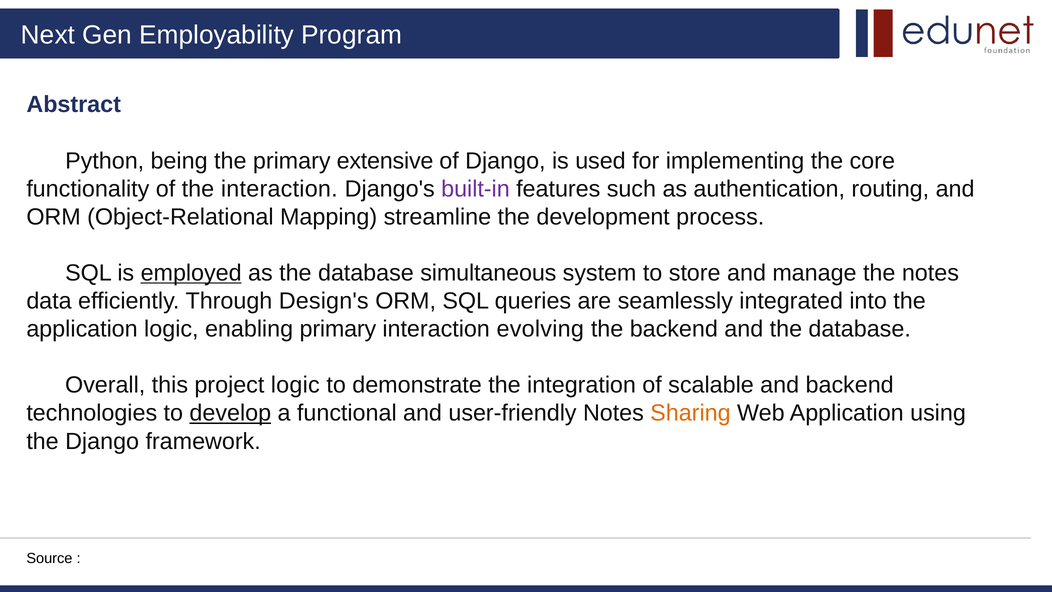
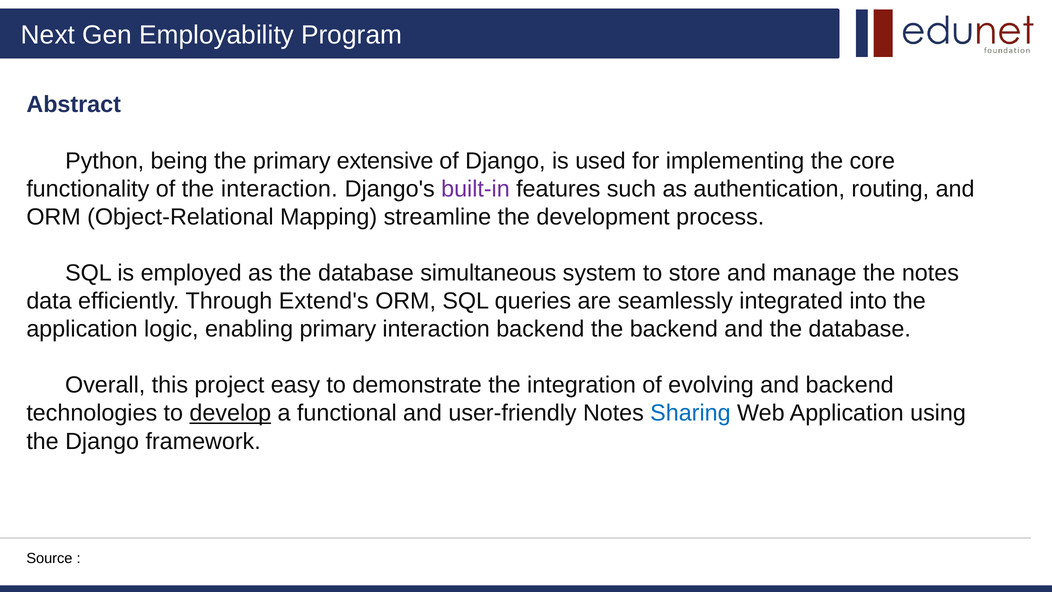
employed underline: present -> none
Design's: Design's -> Extend's
interaction evolving: evolving -> backend
project logic: logic -> easy
scalable: scalable -> evolving
Sharing colour: orange -> blue
